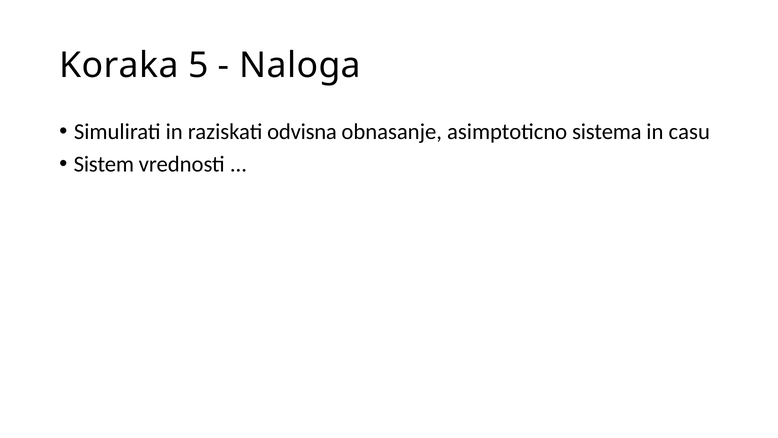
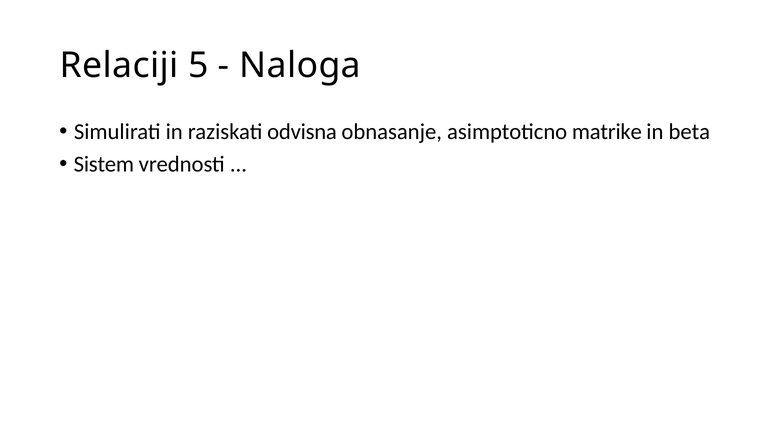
Koraka: Koraka -> Relaciji
sistema: sistema -> matrike
casu: casu -> beta
